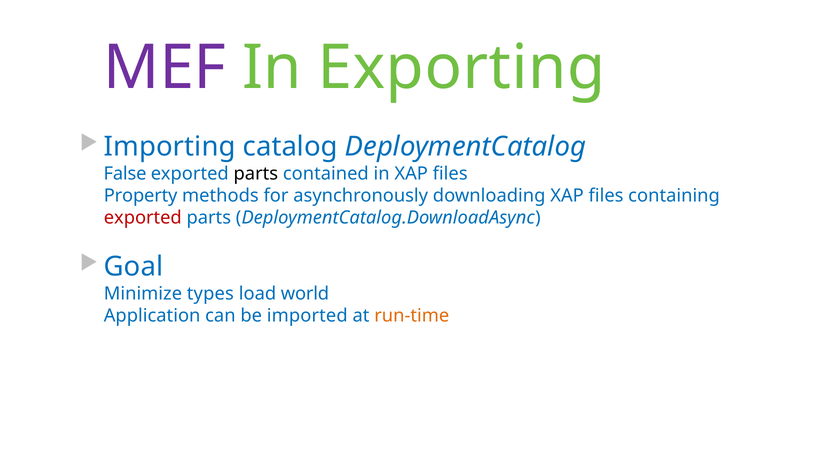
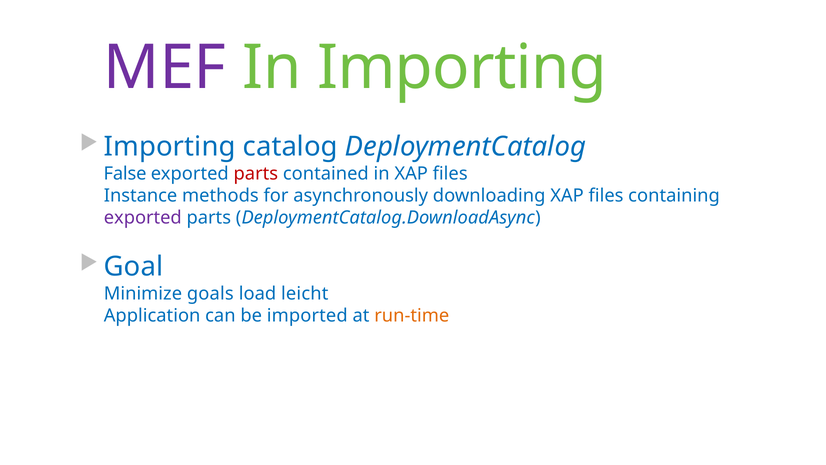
In Exporting: Exporting -> Importing
parts at (256, 174) colour: black -> red
Property: Property -> Instance
exported at (143, 218) colour: red -> purple
types: types -> goals
world: world -> leicht
